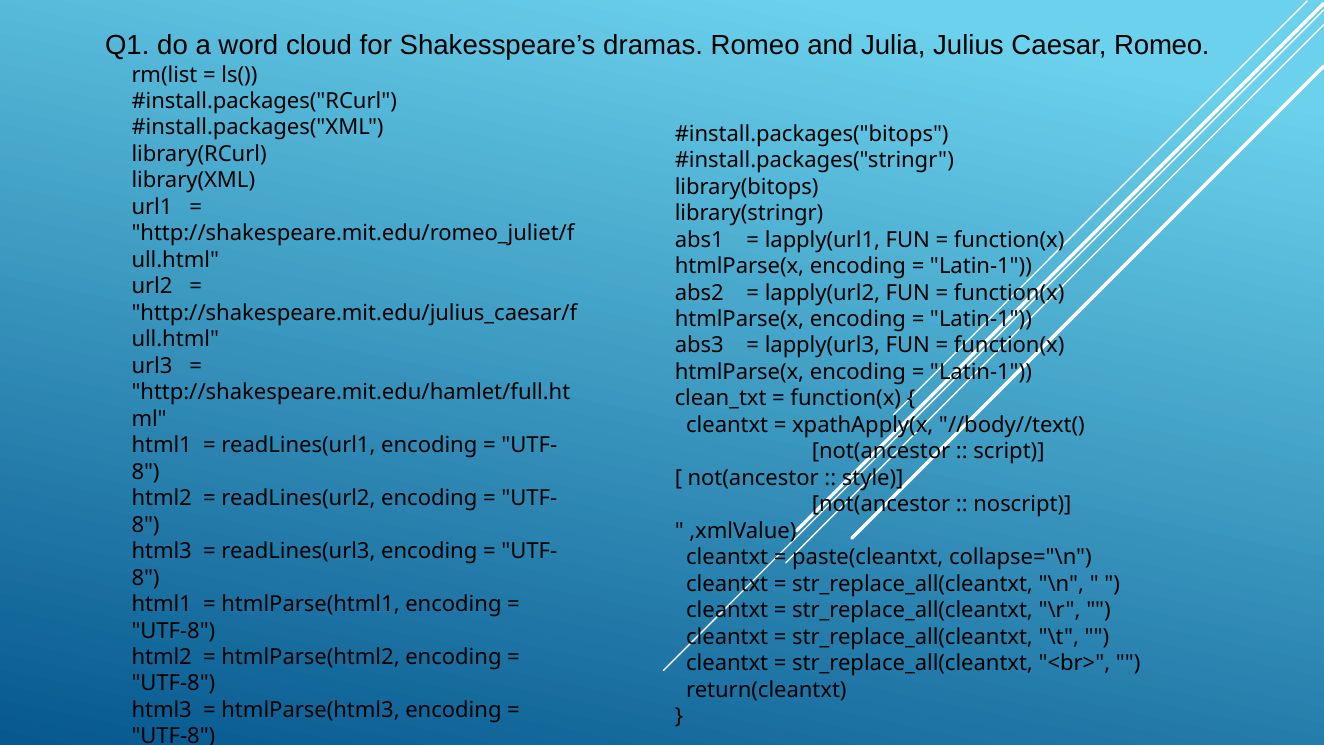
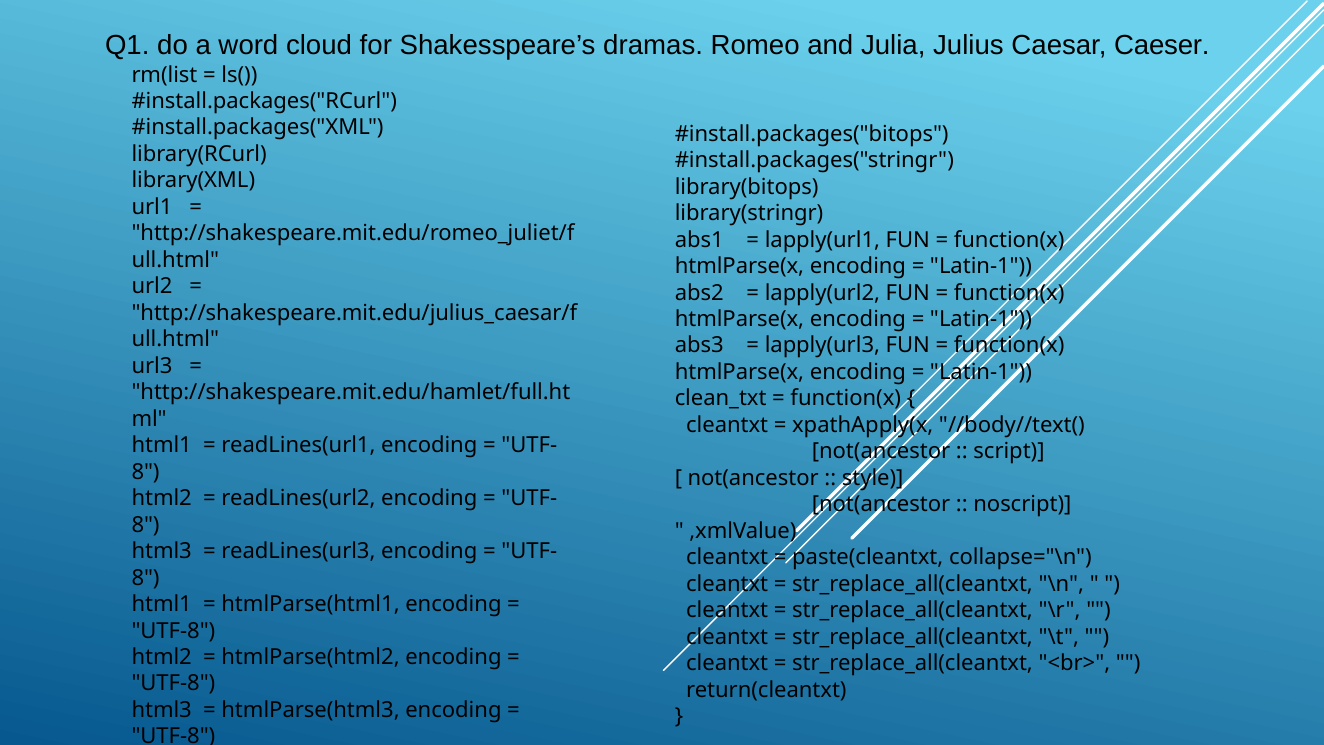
Caesar Romeo: Romeo -> Caeser
